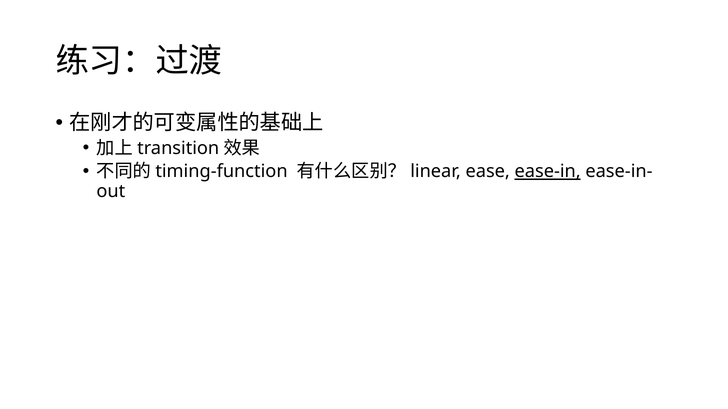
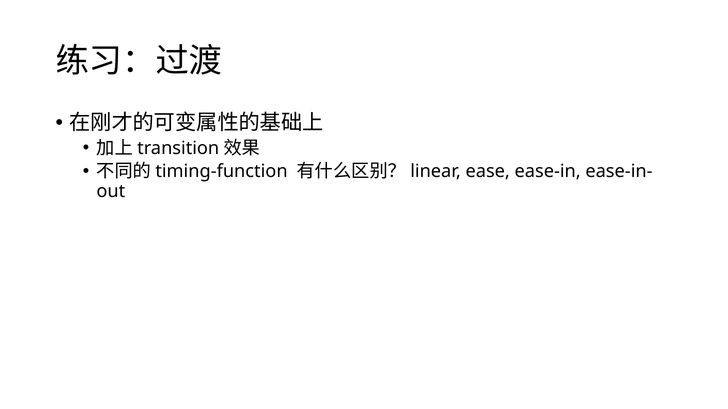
ease-in underline: present -> none
